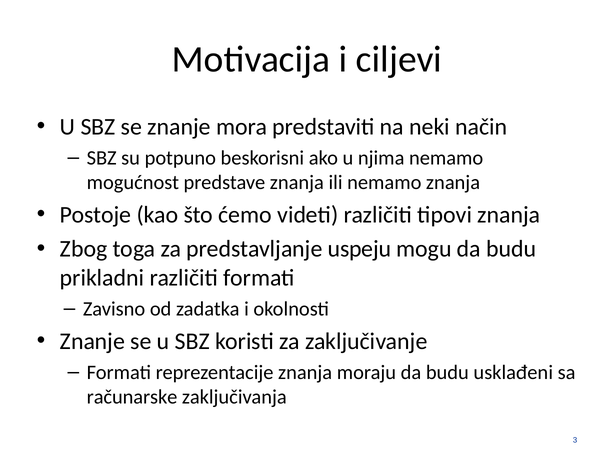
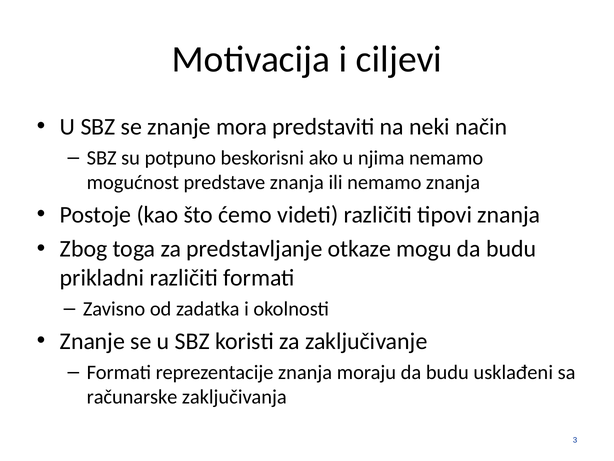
uspeju: uspeju -> otkaze
